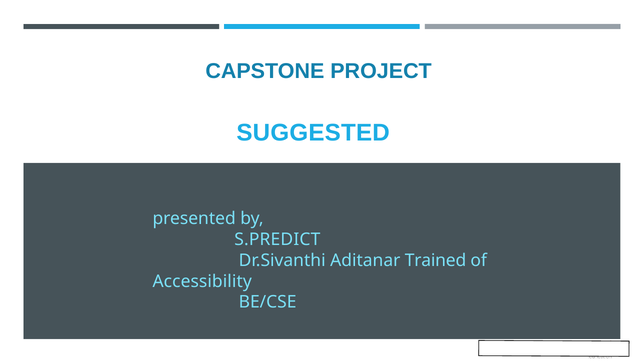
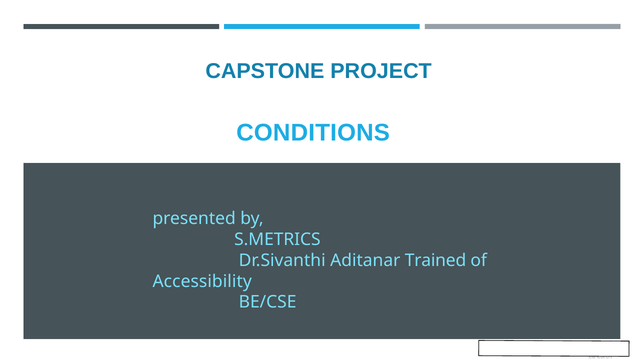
SUGGESTED: SUGGESTED -> CONDITIONS
S.PREDICT: S.PREDICT -> S.METRICS
